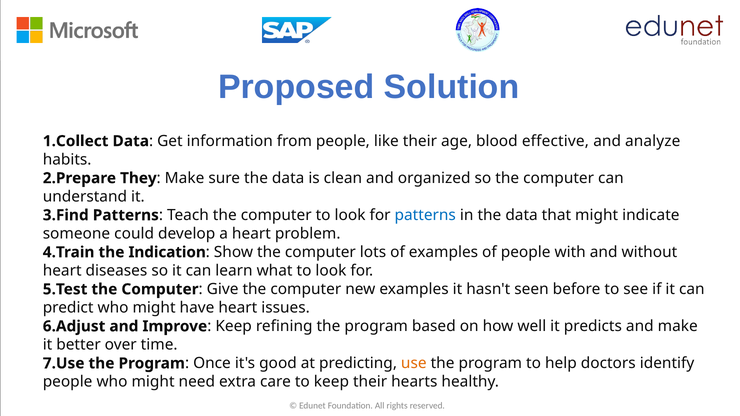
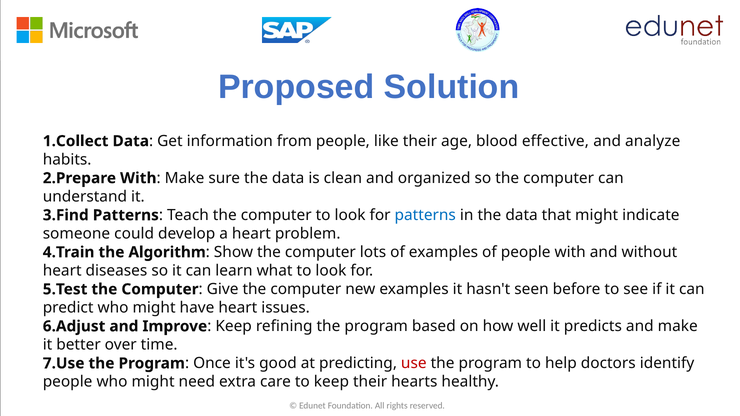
They at (138, 178): They -> With
Indication: Indication -> Algorithm
use colour: orange -> red
